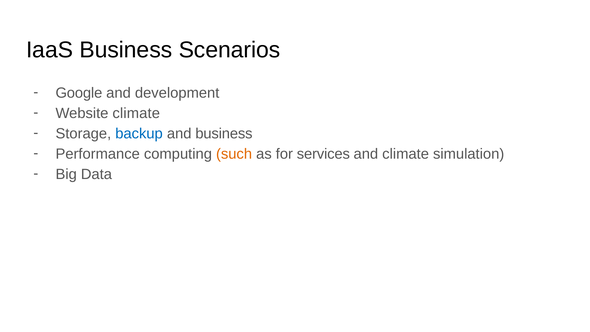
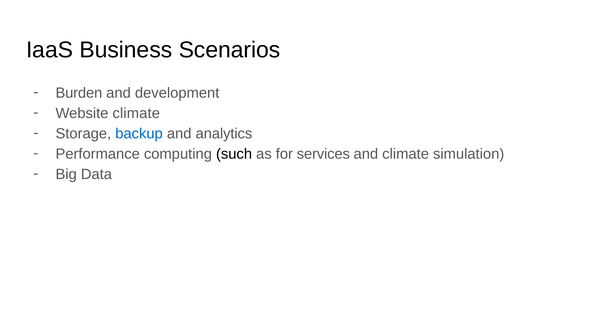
Google: Google -> Burden
and business: business -> analytics
such colour: orange -> black
